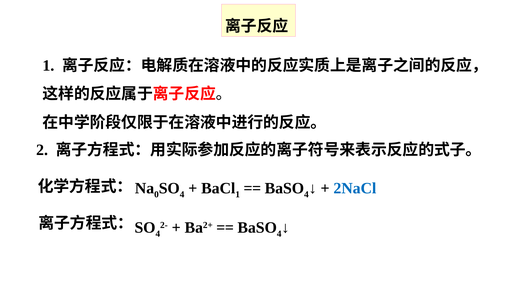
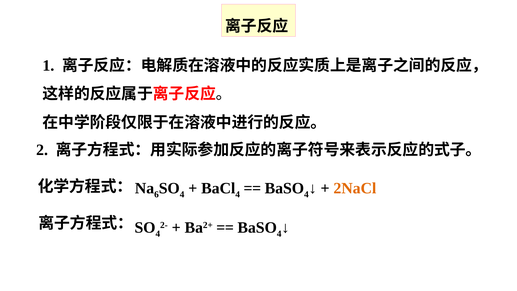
0: 0 -> 6
1 at (238, 194): 1 -> 4
2NaCl colour: blue -> orange
